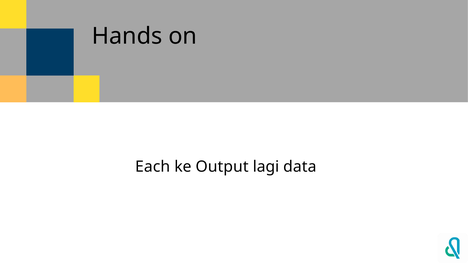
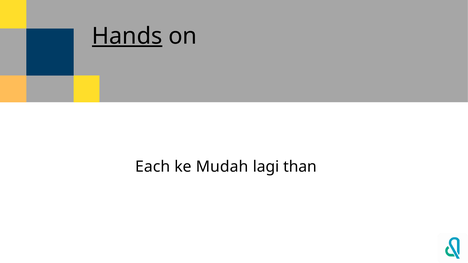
Hands underline: none -> present
Output: Output -> Mudah
data: data -> than
